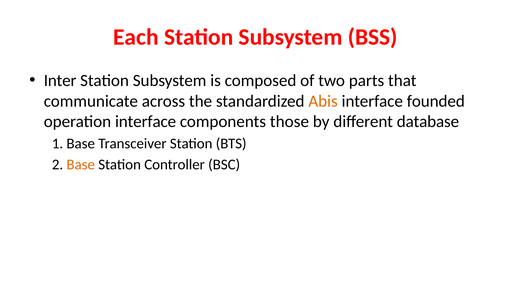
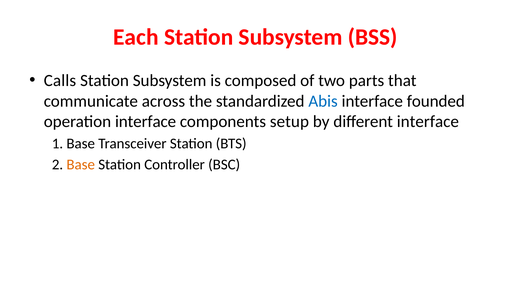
Inter: Inter -> Calls
Abis colour: orange -> blue
those: those -> setup
different database: database -> interface
